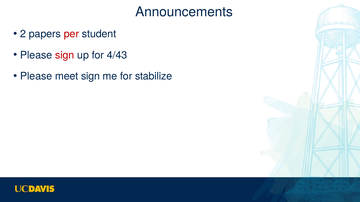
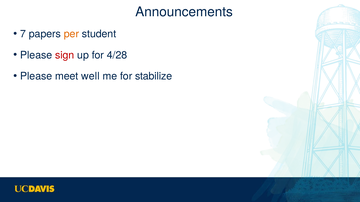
2: 2 -> 7
per colour: red -> orange
4/43: 4/43 -> 4/28
meet sign: sign -> well
